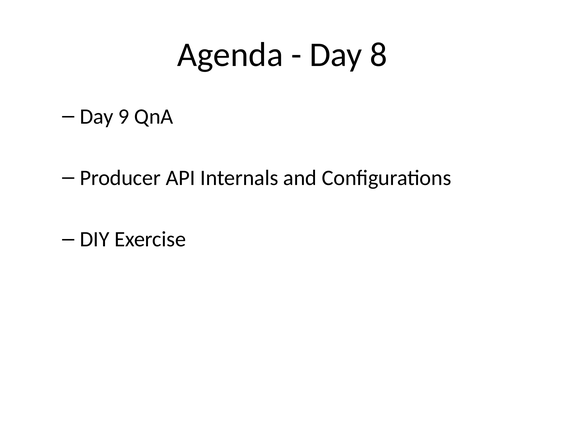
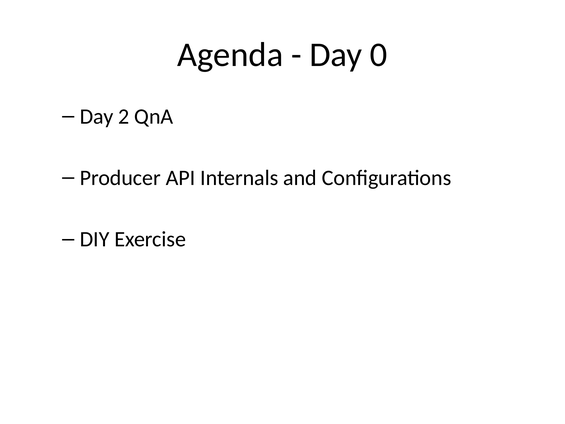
8: 8 -> 0
9: 9 -> 2
